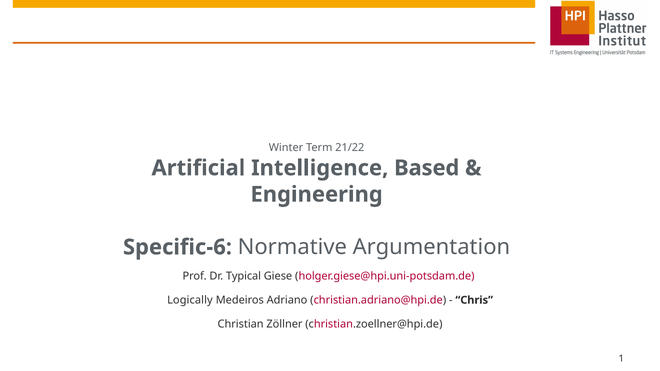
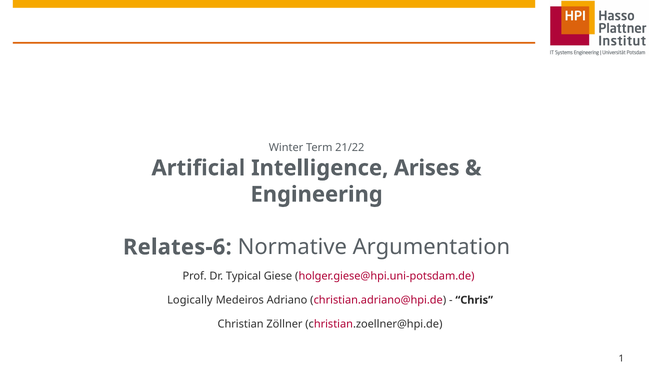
Based: Based -> Arises
Specific-6: Specific-6 -> Relates-6
